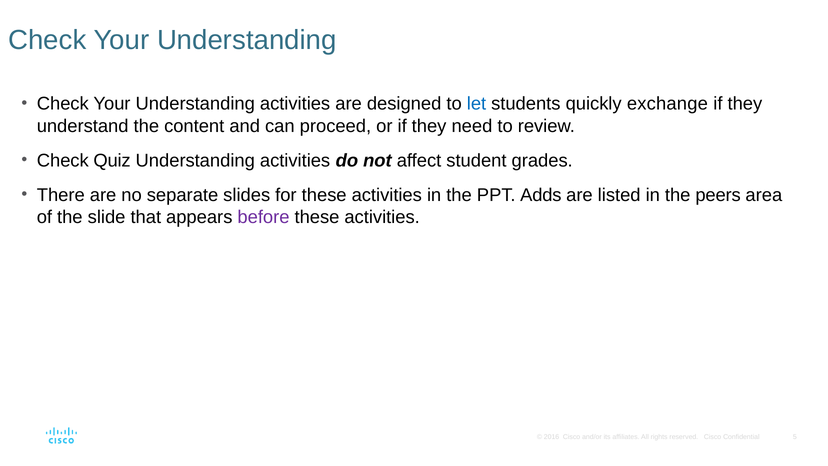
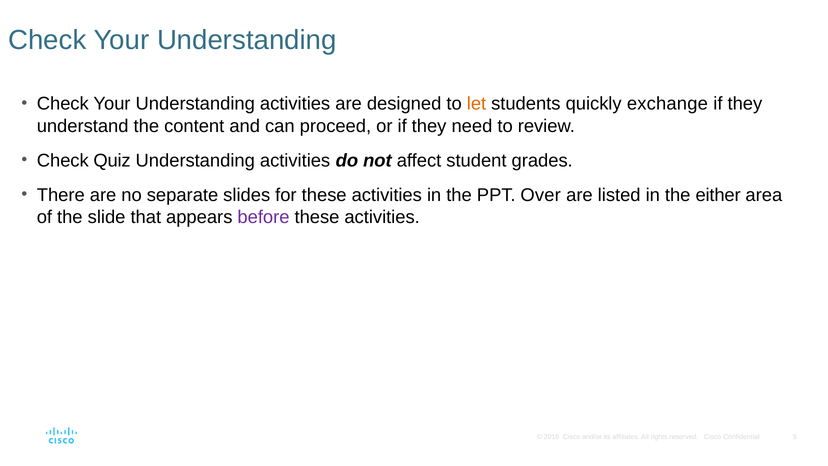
let colour: blue -> orange
Adds: Adds -> Over
peers: peers -> either
